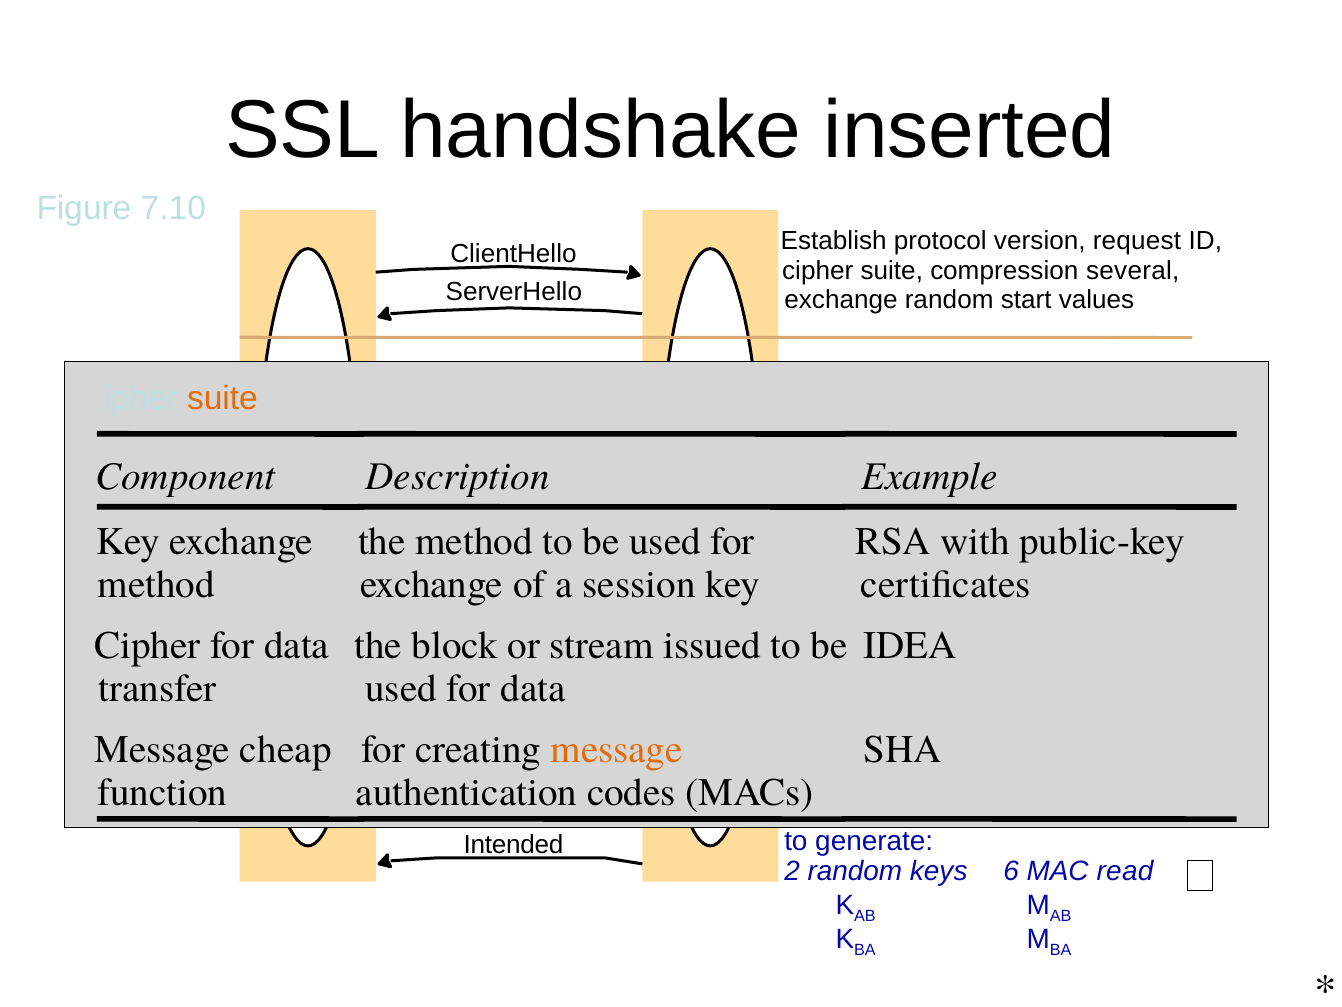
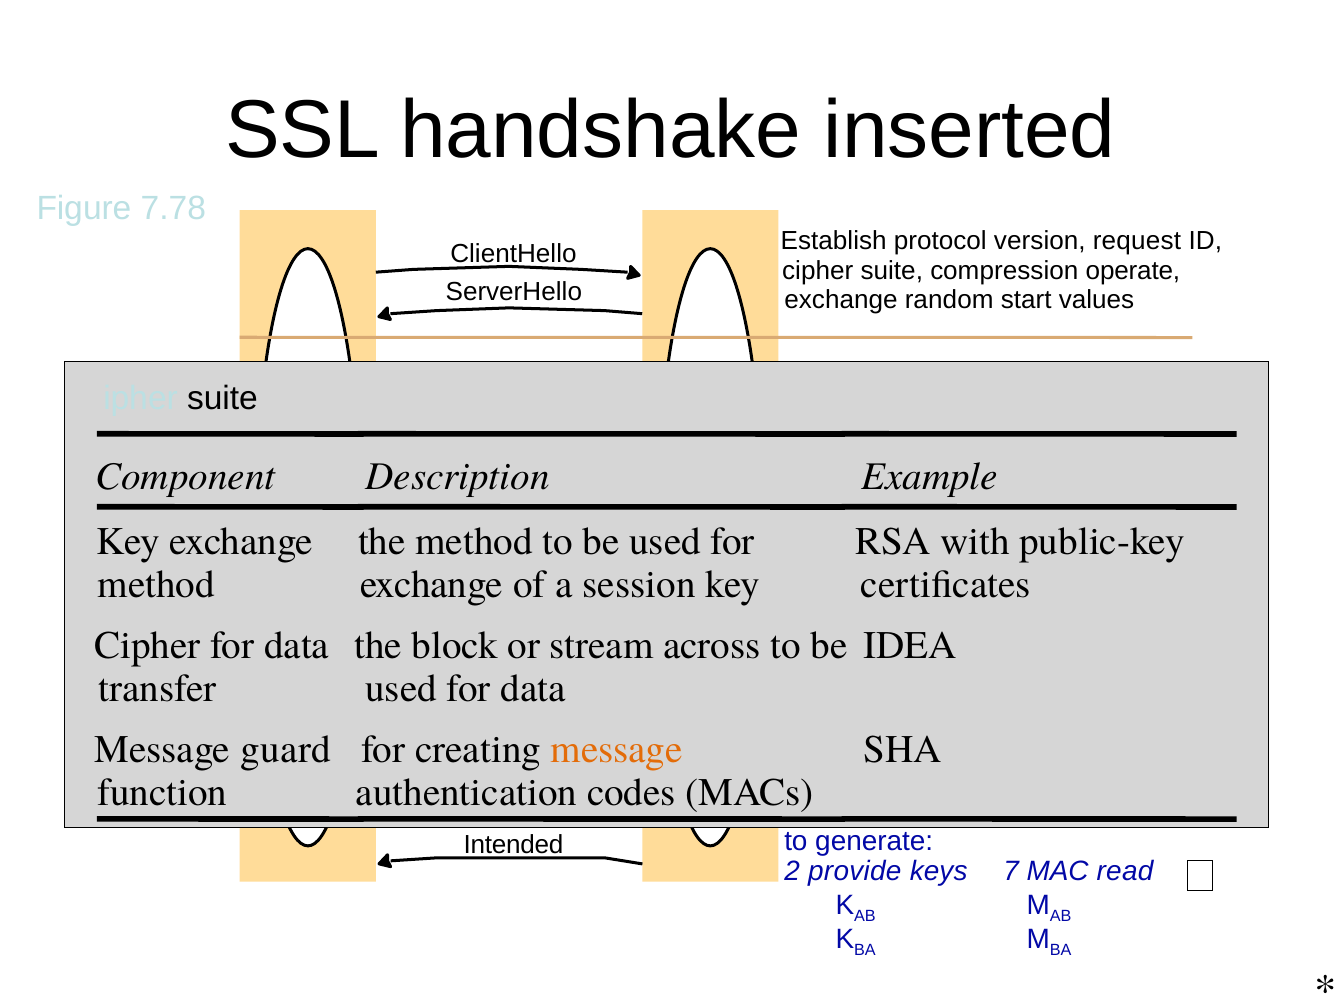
7.10: 7.10 -> 7.78
several: several -> operate
suite at (222, 398) colour: orange -> black
issued: issued -> across
cheap: cheap -> guard
2 random: random -> provide
6: 6 -> 7
